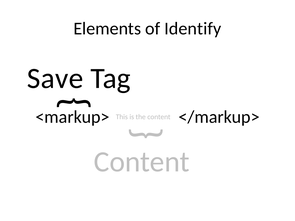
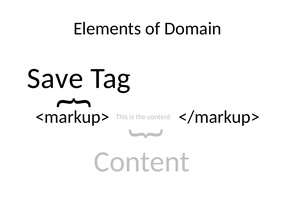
Identify: Identify -> Domain
